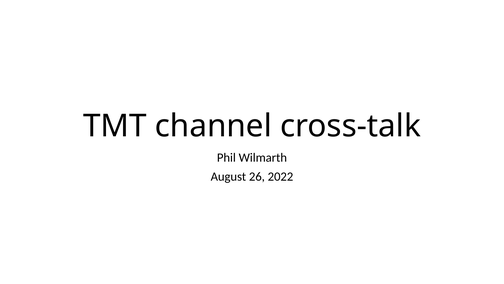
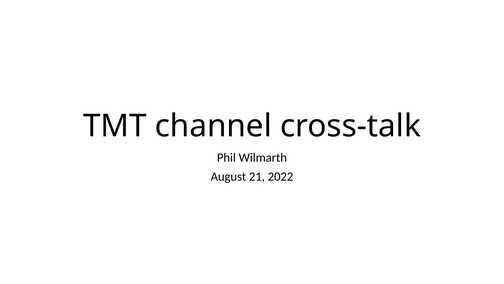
26: 26 -> 21
